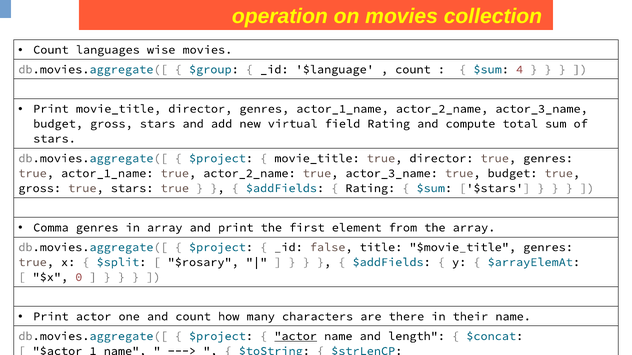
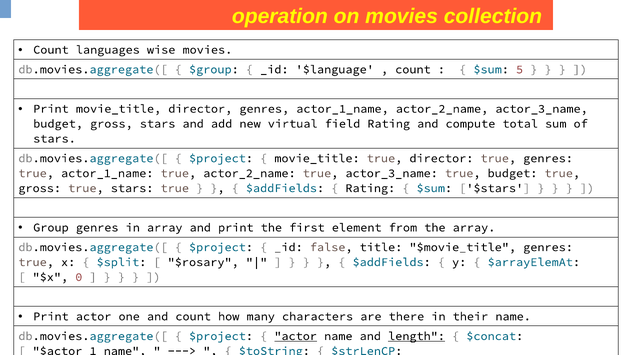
4: 4 -> 5
Comma: Comma -> Group
length underline: none -> present
